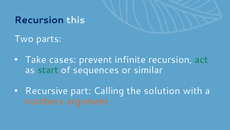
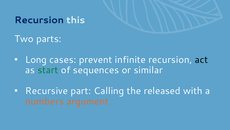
Take: Take -> Long
act colour: green -> black
solution: solution -> released
